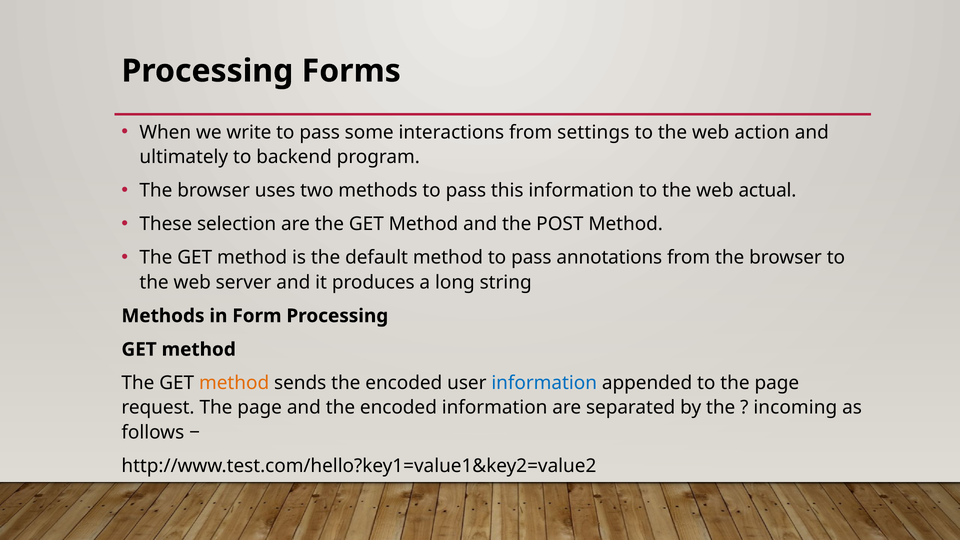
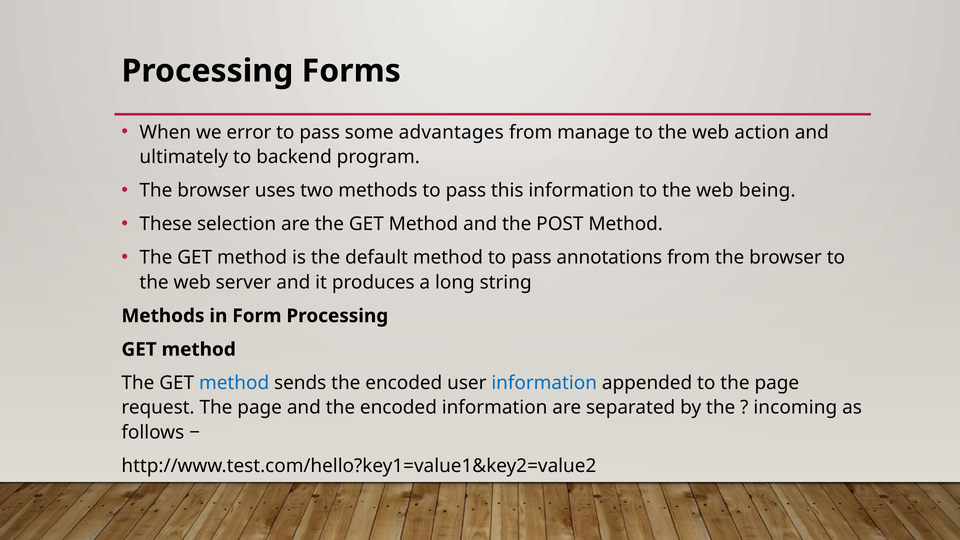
write: write -> error
interactions: interactions -> advantages
settings: settings -> manage
actual: actual -> being
method at (234, 383) colour: orange -> blue
